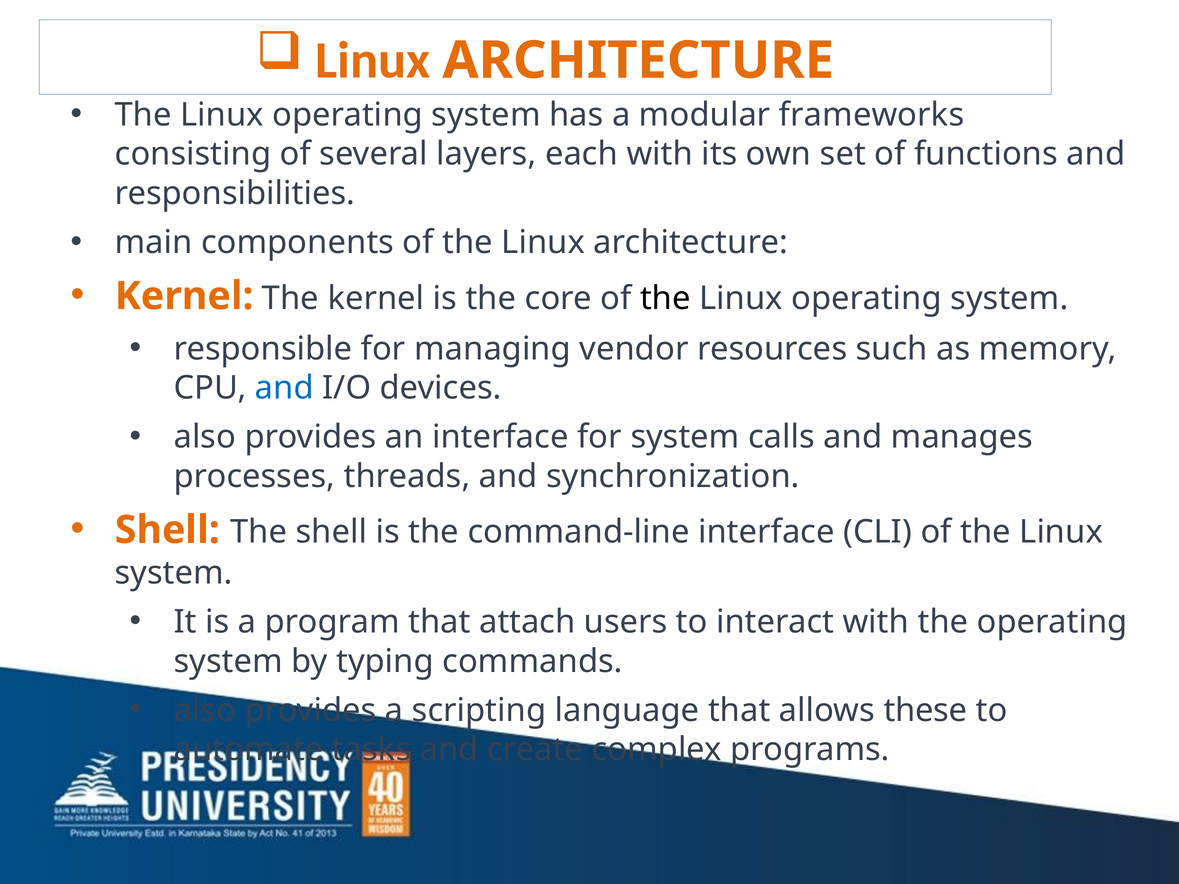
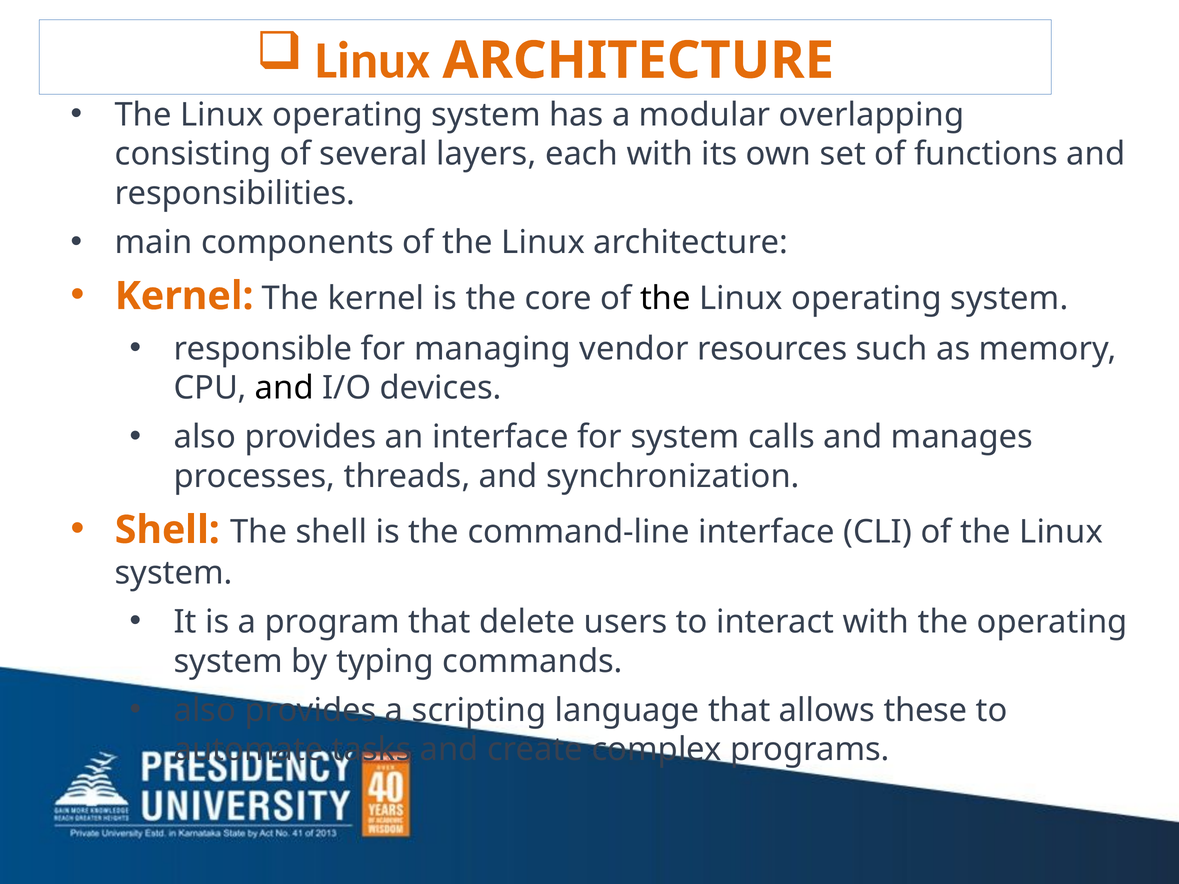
frameworks: frameworks -> overlapping
and at (284, 388) colour: blue -> black
attach: attach -> delete
